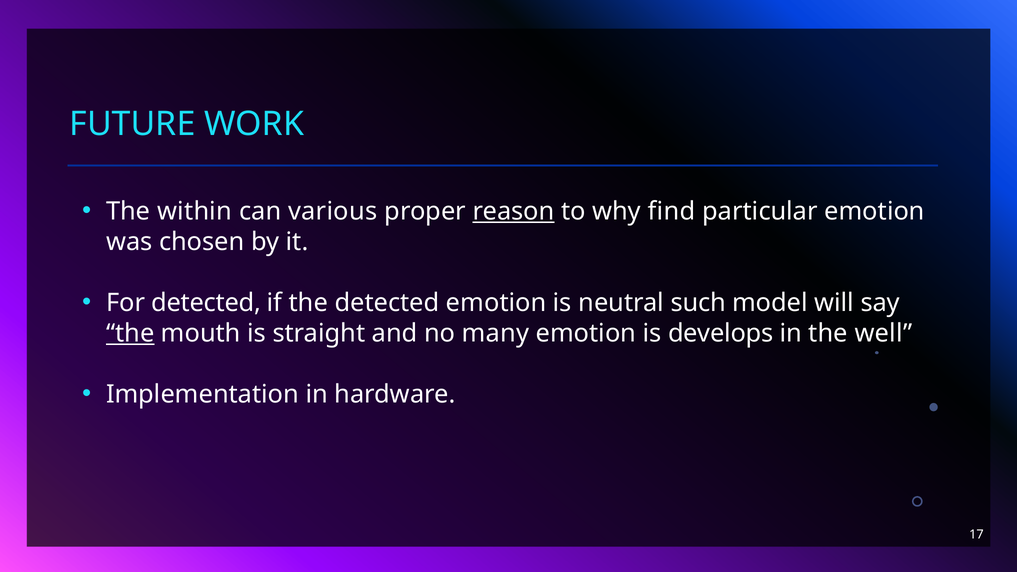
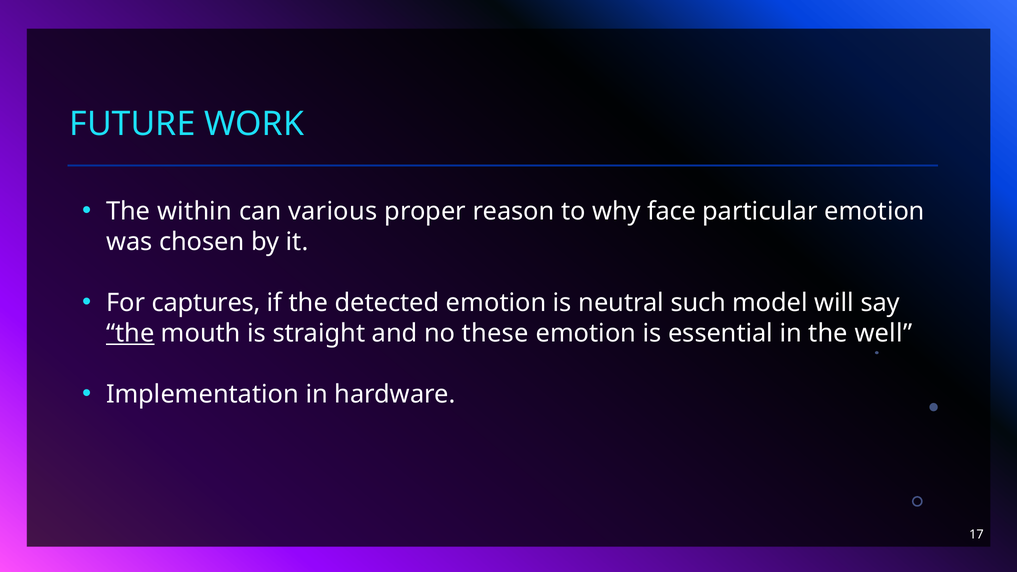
reason underline: present -> none
find: find -> face
For detected: detected -> captures
many: many -> these
develops: develops -> essential
